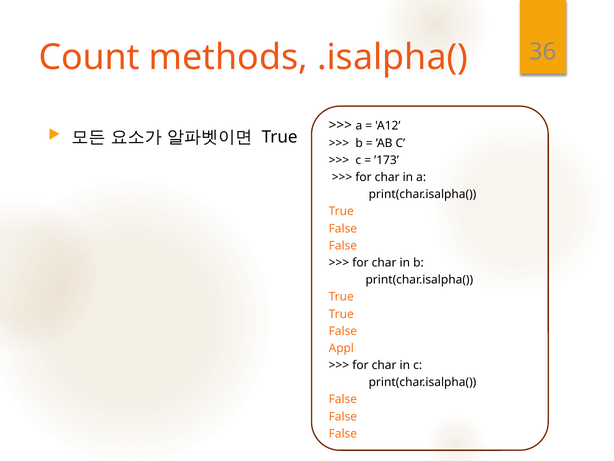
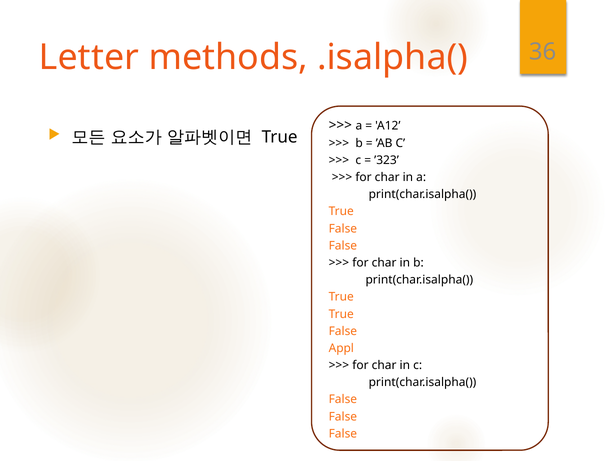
Count: Count -> Letter
’173: ’173 -> ’323
